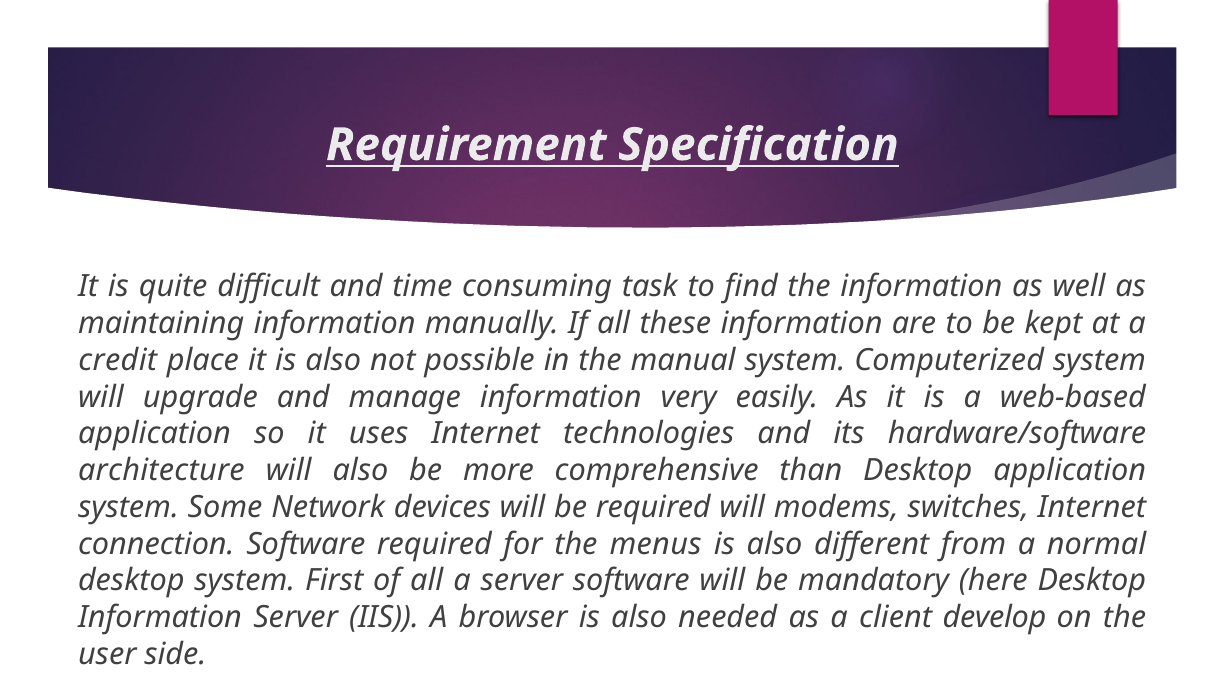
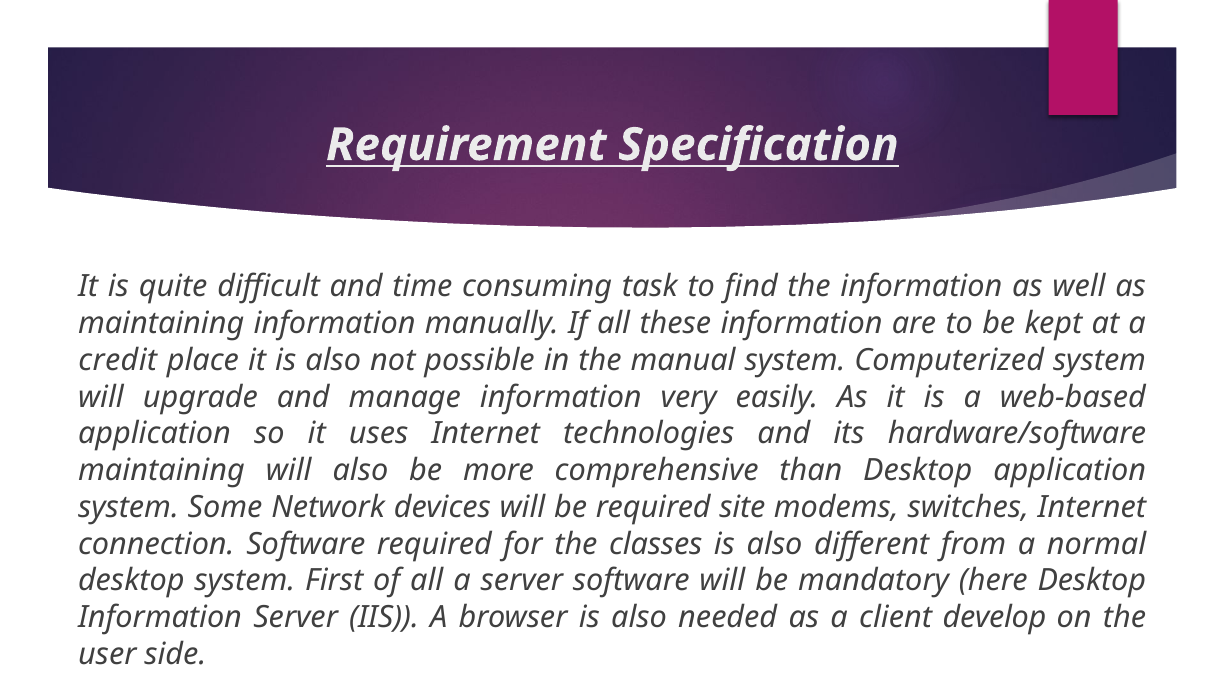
architecture at (161, 470): architecture -> maintaining
required will: will -> site
menus: menus -> classes
